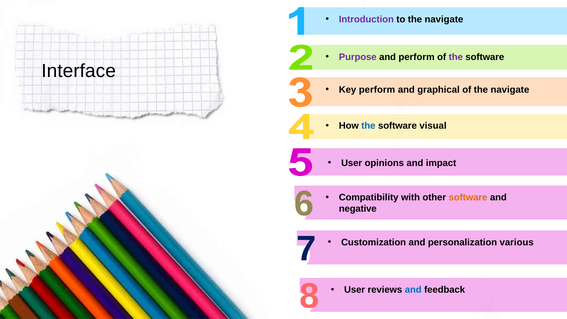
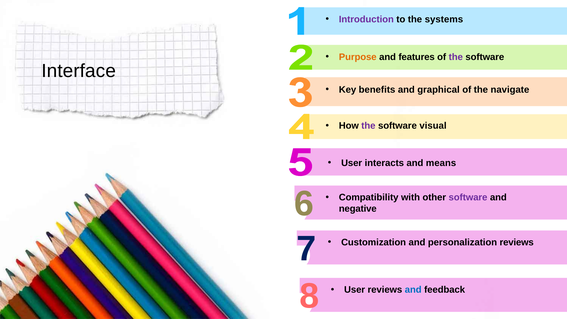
to the navigate: navigate -> systems
Purpose colour: purple -> orange
and perform: perform -> features
Key perform: perform -> benefits
the at (368, 126) colour: blue -> purple
opinions: opinions -> interacts
impact: impact -> means
software at (468, 197) colour: orange -> purple
personalization various: various -> reviews
